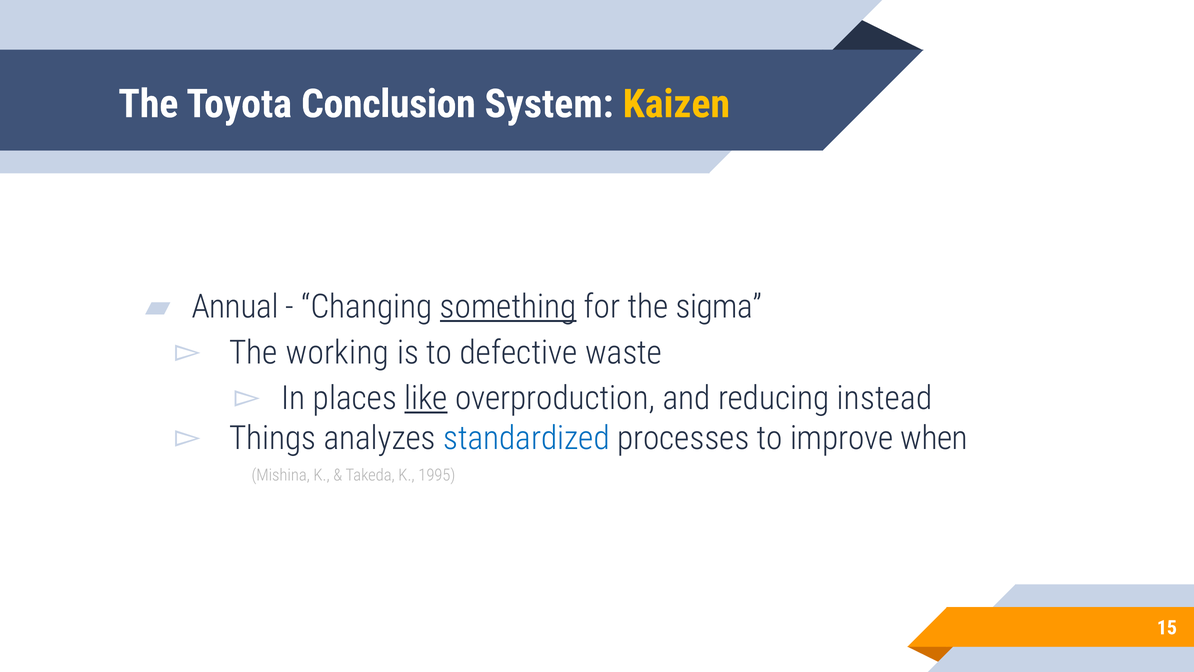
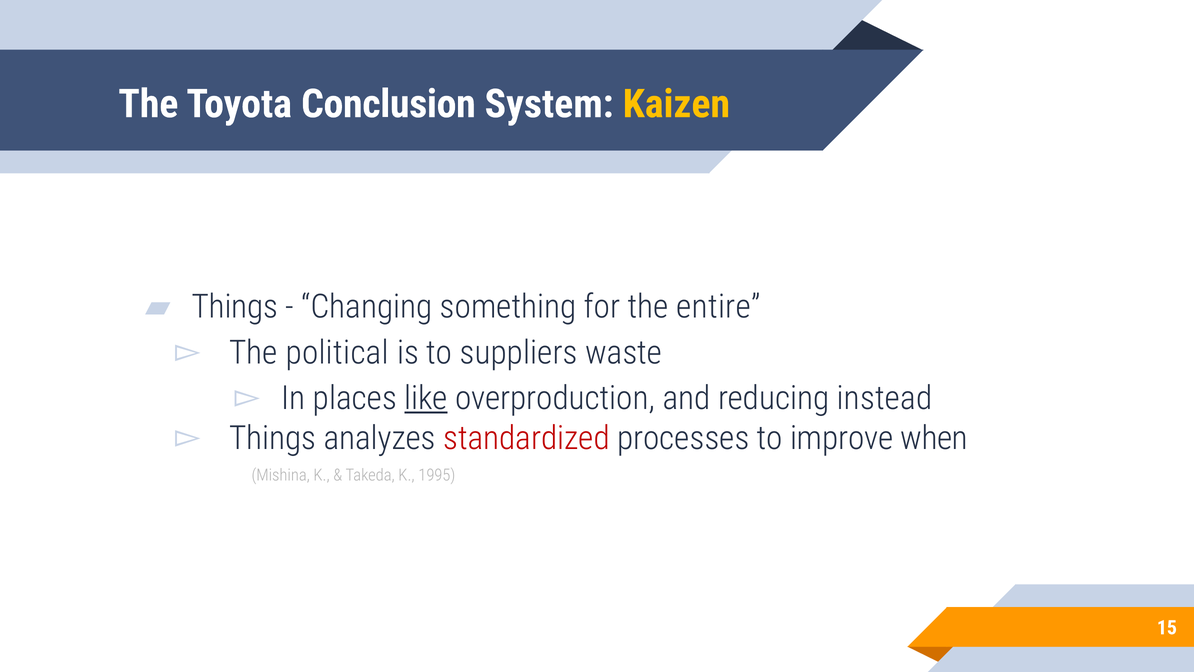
Annual at (235, 307): Annual -> Things
something underline: present -> none
sigma: sigma -> entire
working: working -> political
defective: defective -> suppliers
standardized colour: blue -> red
